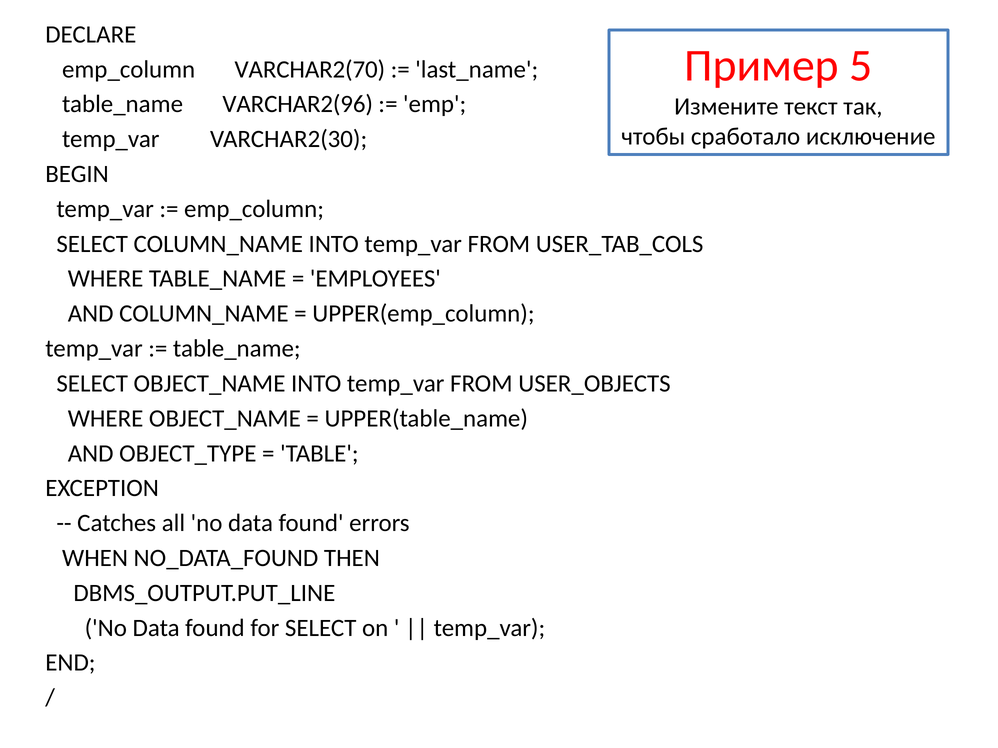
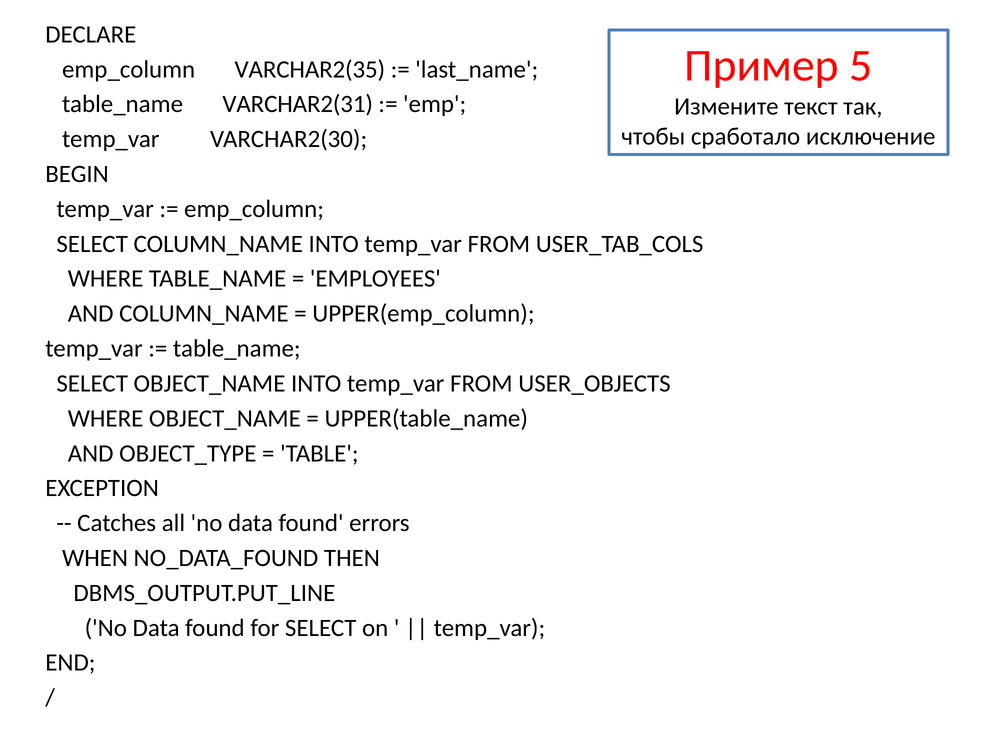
VARCHAR2(70: VARCHAR2(70 -> VARCHAR2(35
VARCHAR2(96: VARCHAR2(96 -> VARCHAR2(31
